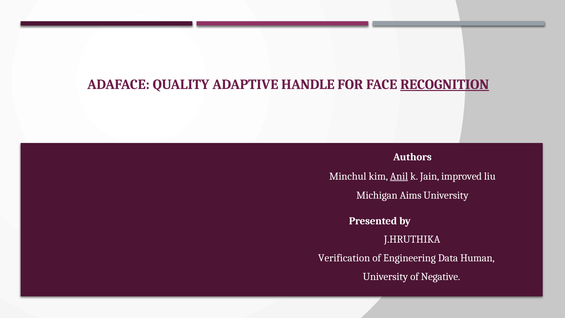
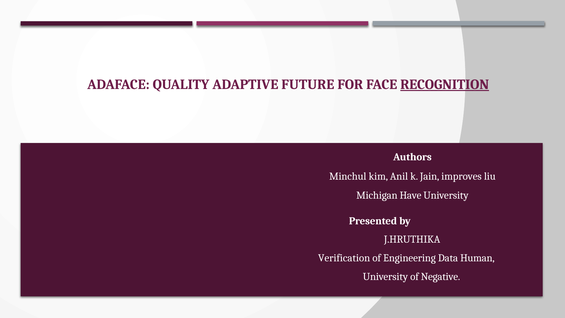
HANDLE: HANDLE -> FUTURE
Anil underline: present -> none
improved: improved -> improves
Aims: Aims -> Have
